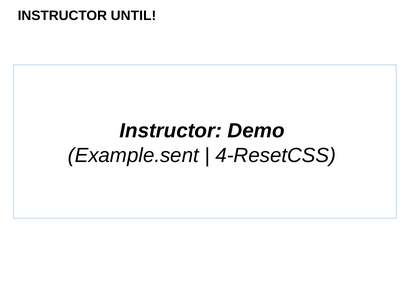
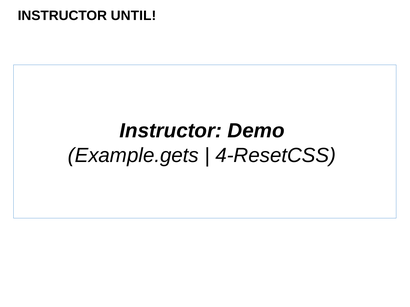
Example.sent: Example.sent -> Example.gets
